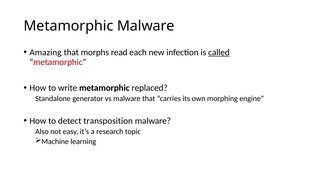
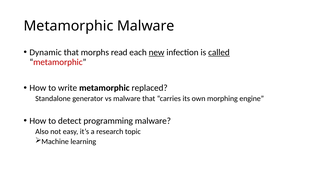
Amazing: Amazing -> Dynamic
new underline: none -> present
transposition: transposition -> programming
